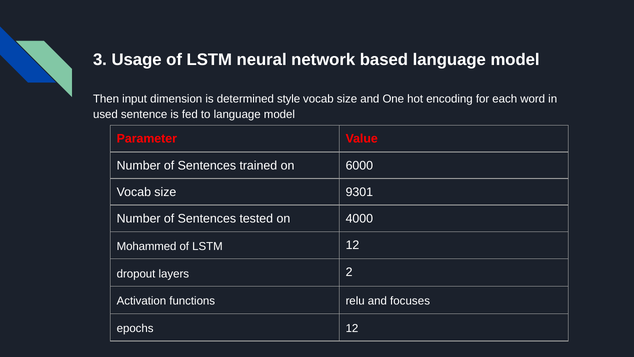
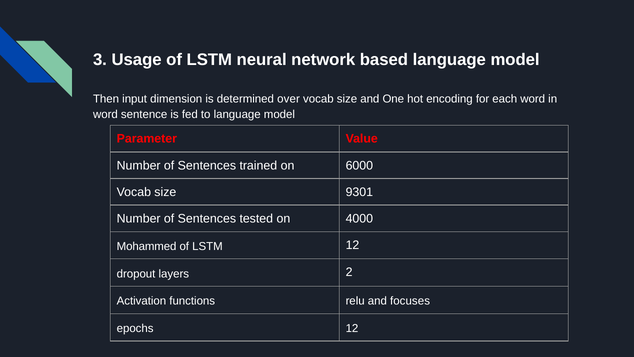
style: style -> over
used at (105, 114): used -> word
